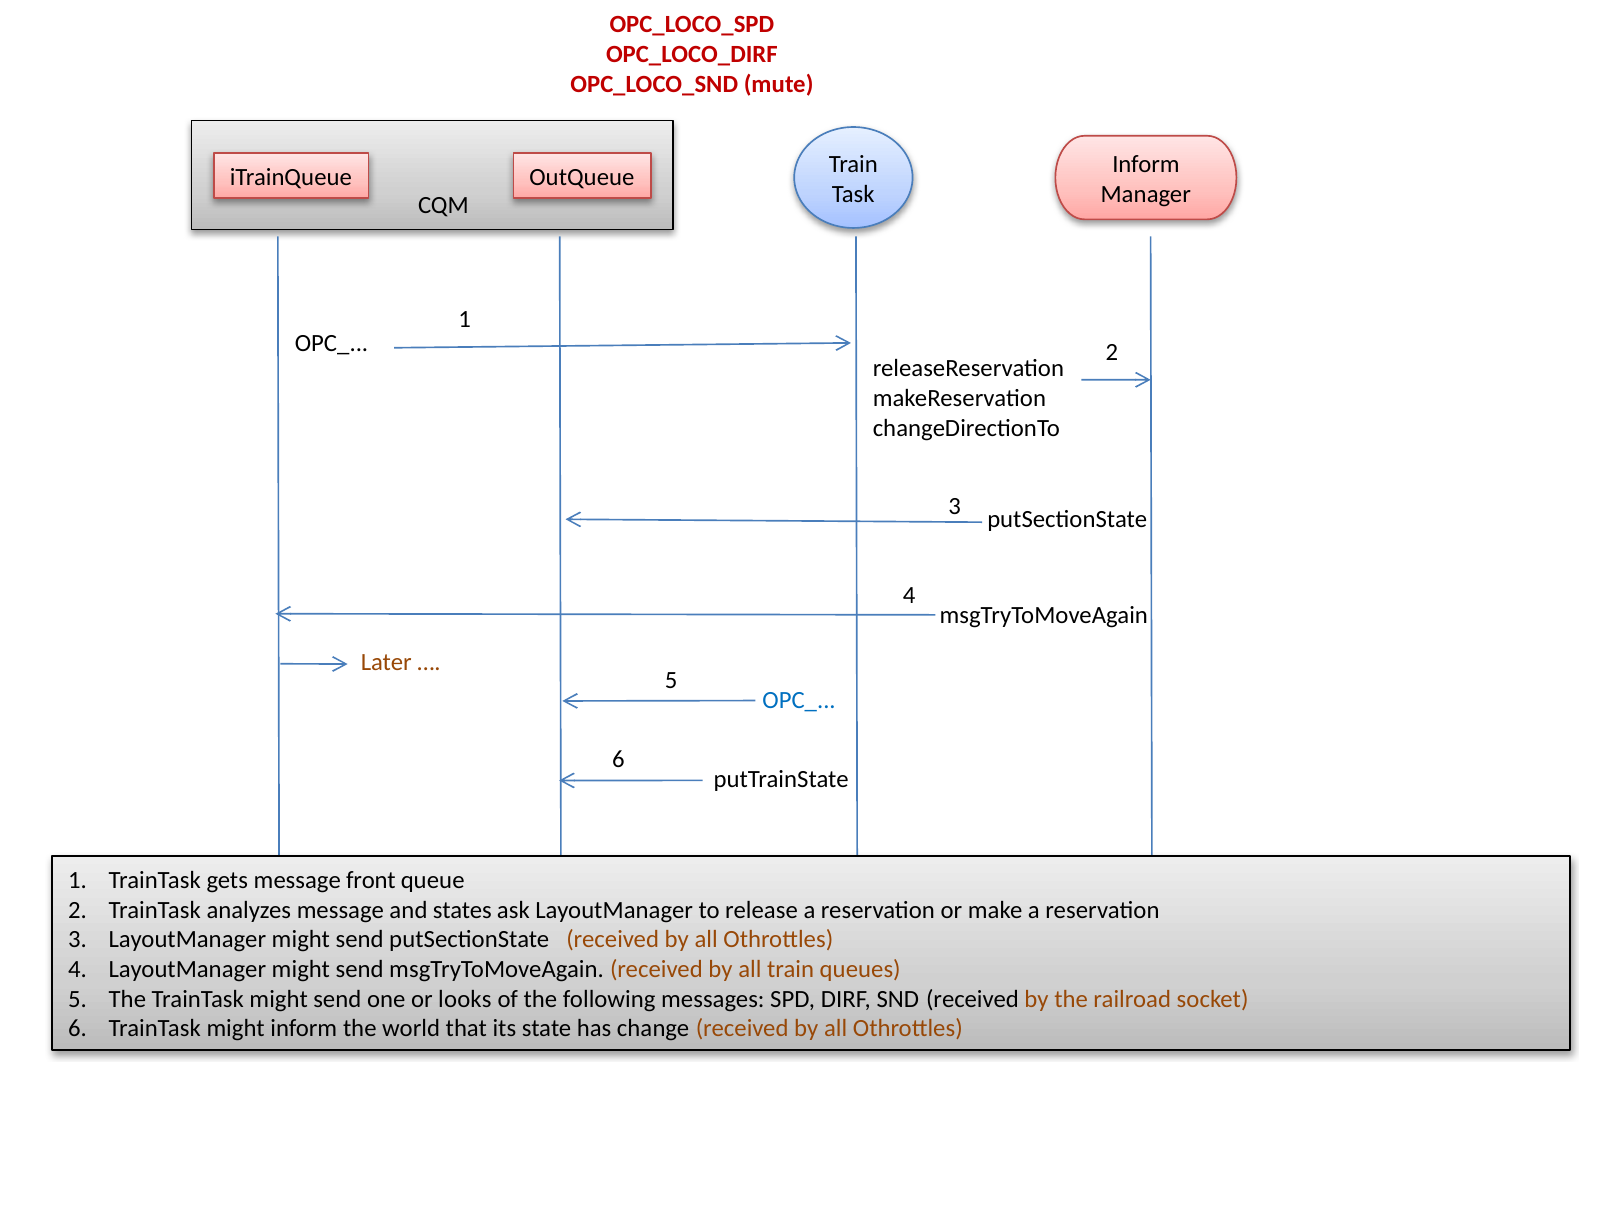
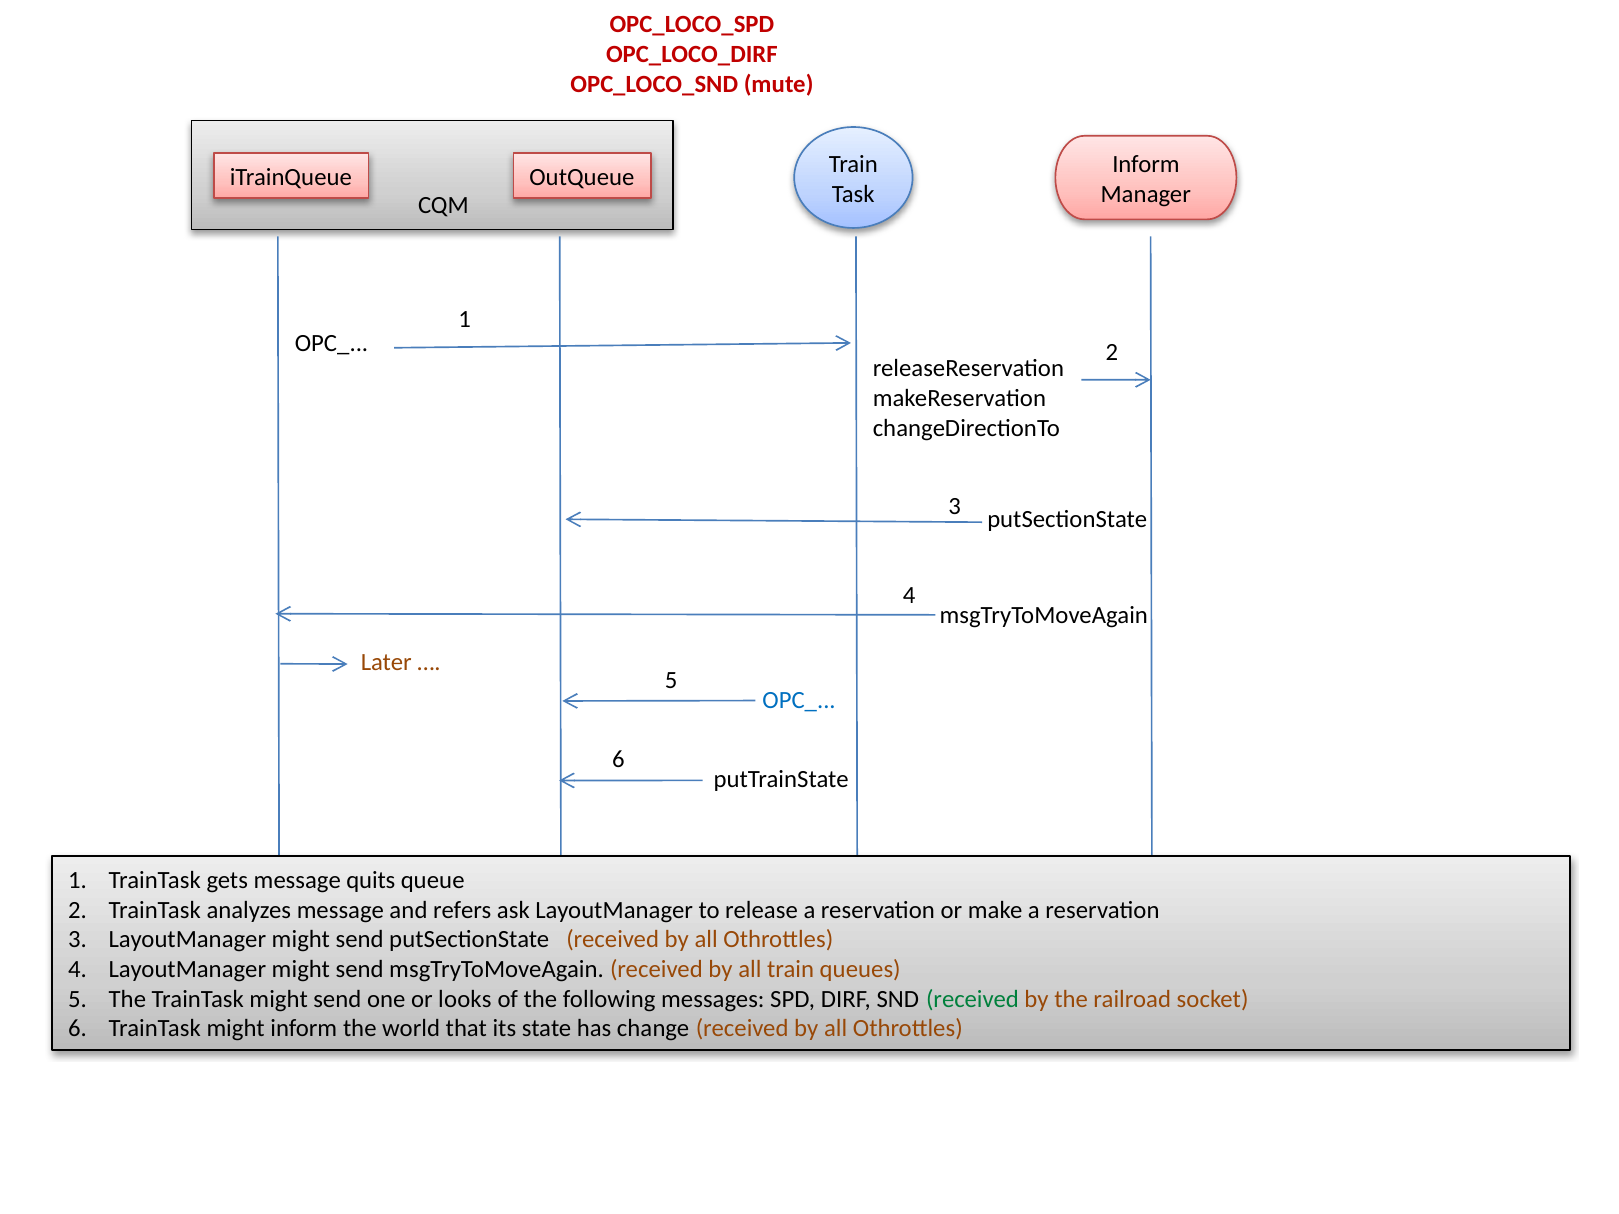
front: front -> quits
states: states -> refers
received at (972, 999) colour: black -> green
